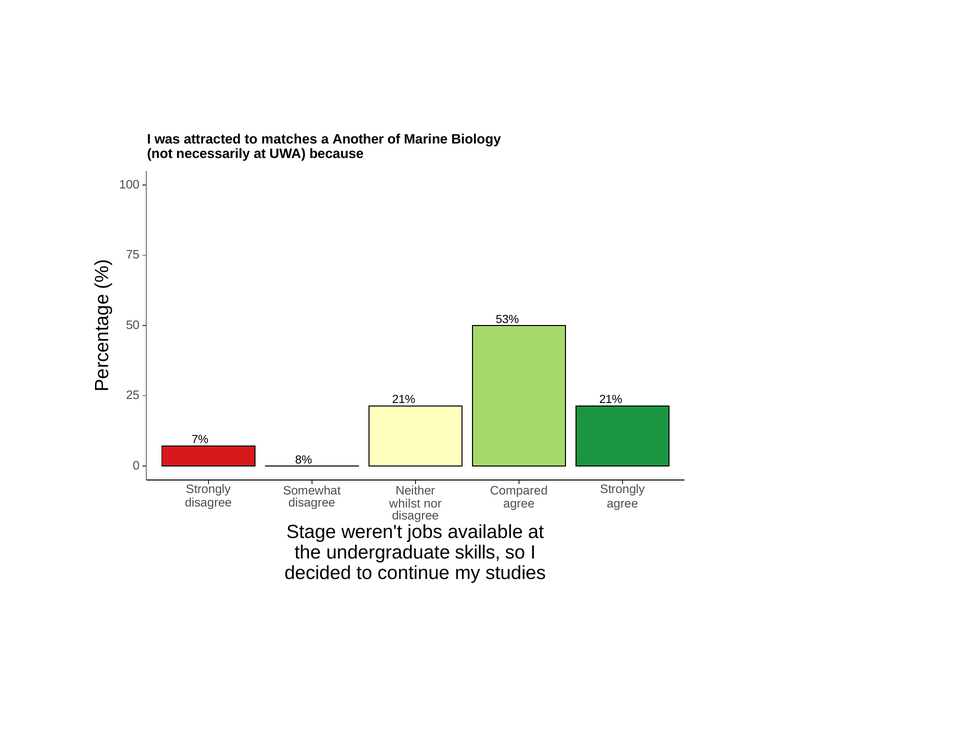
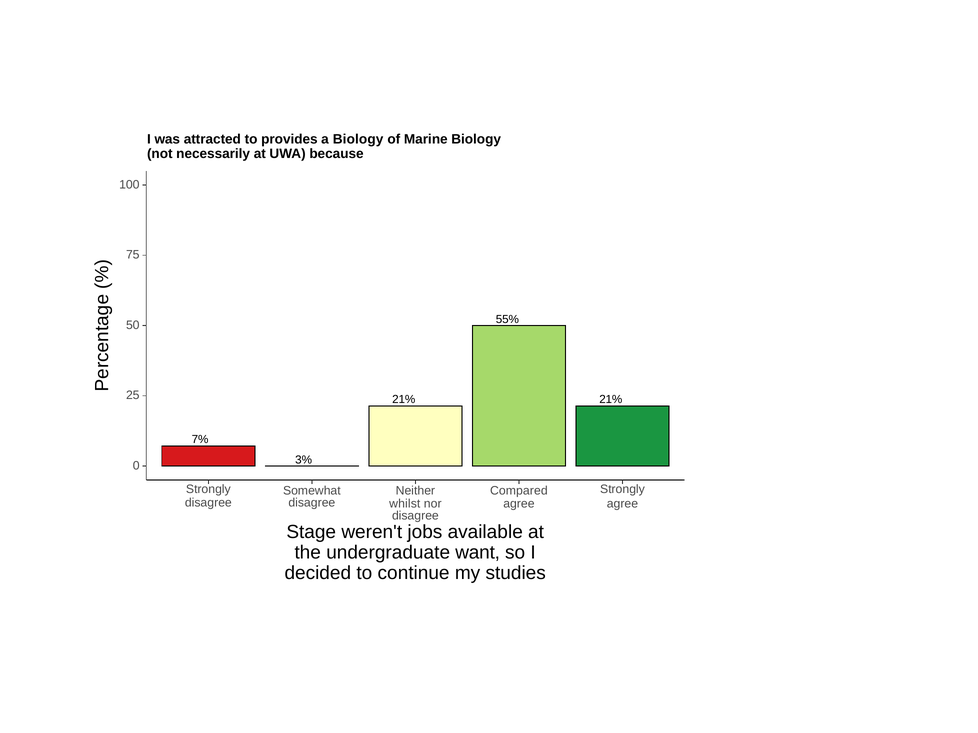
matches: matches -> provides
a Another: Another -> Biology
53%: 53% -> 55%
8%: 8% -> 3%
skills: skills -> want
